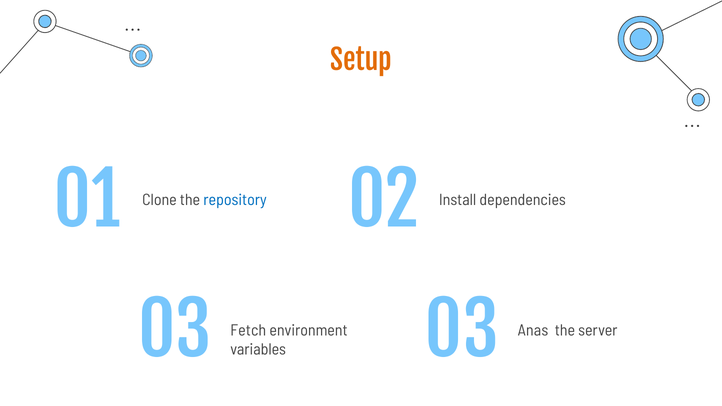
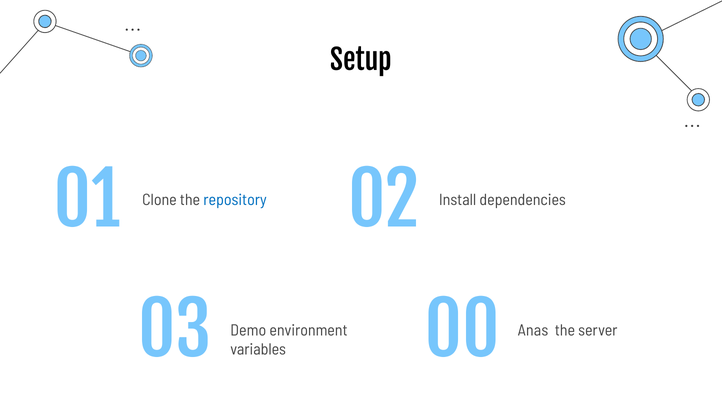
Setup colour: orange -> black
03 03: 03 -> 00
Fetch: Fetch -> Demo
